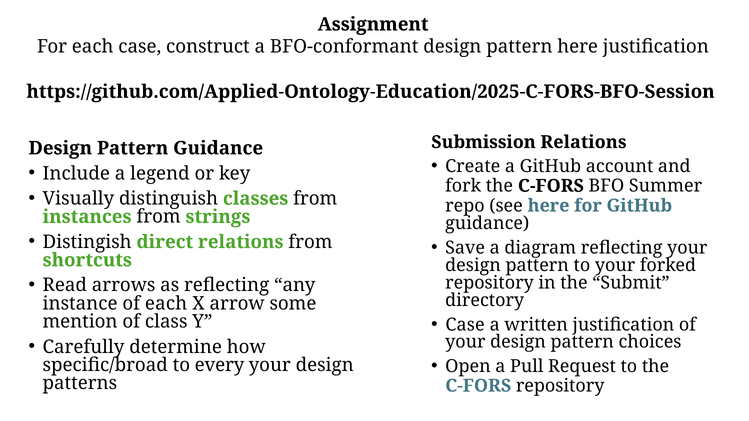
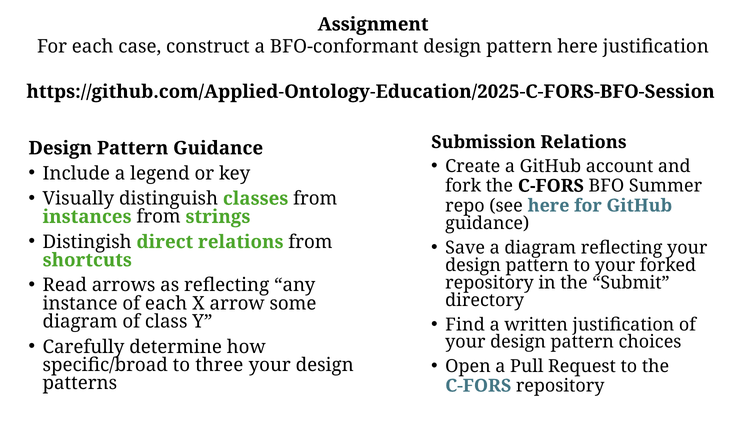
Case at (465, 325): Case -> Find
mention at (80, 322): mention -> diagram
every: every -> three
